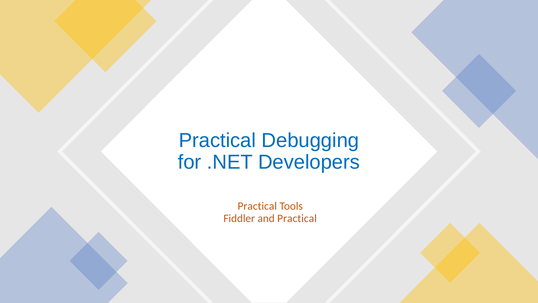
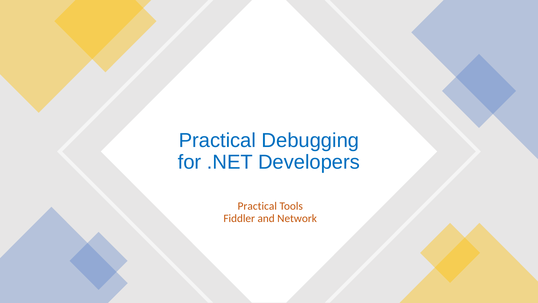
and Practical: Practical -> Network
